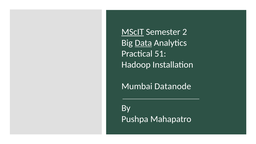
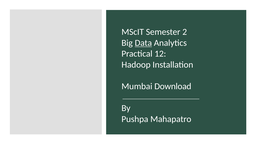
MScIT underline: present -> none
51: 51 -> 12
Datanode: Datanode -> Download
